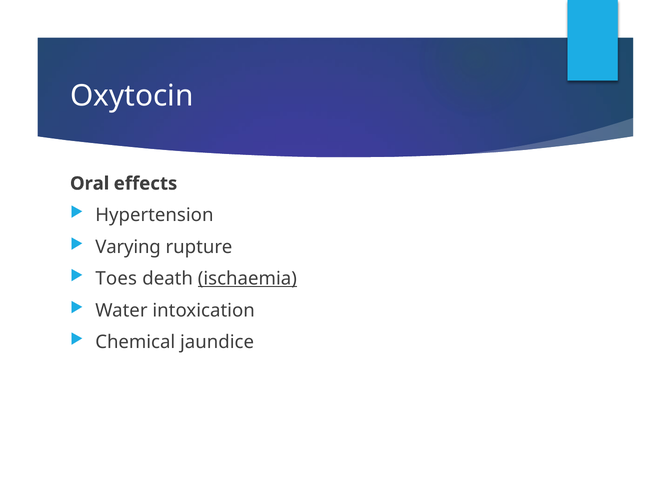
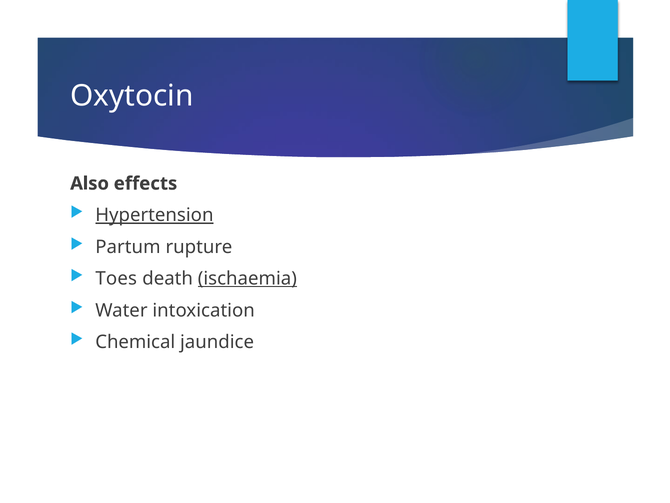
Oral: Oral -> Also
Hypertension underline: none -> present
Varying: Varying -> Partum
